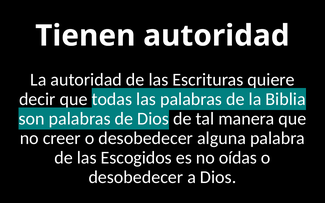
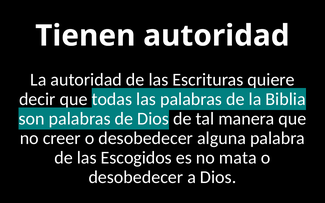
oídas: oídas -> mata
